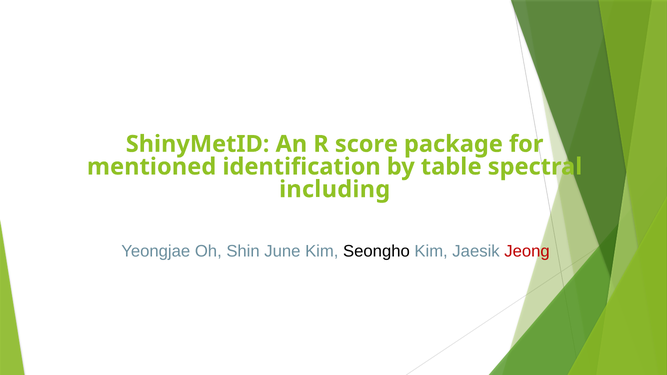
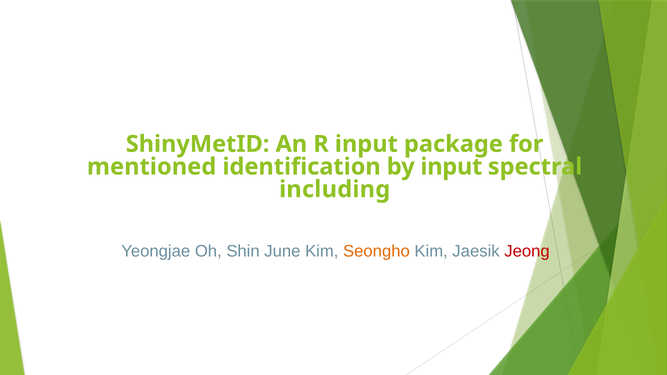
R score: score -> input
by table: table -> input
Seongho colour: black -> orange
